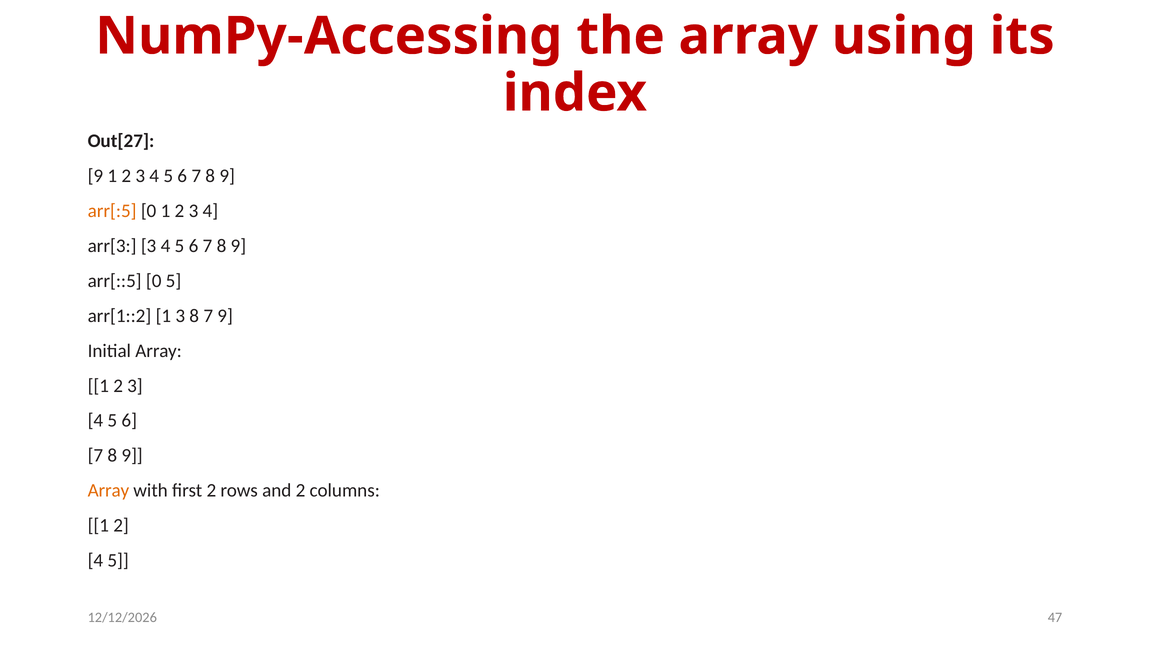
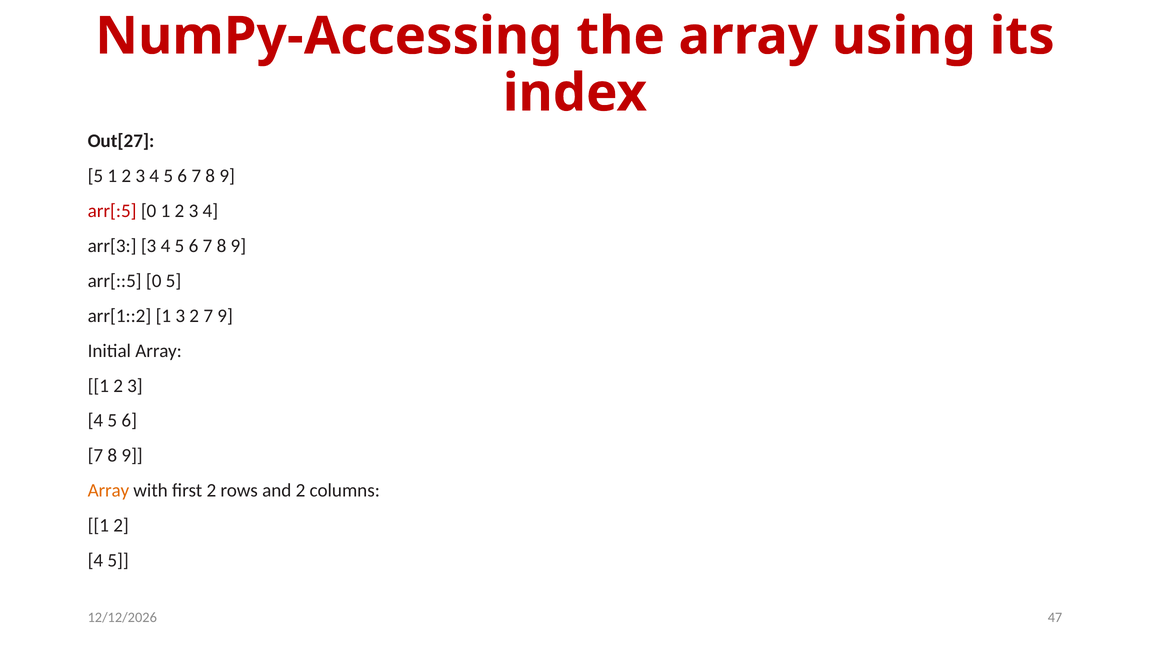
9 at (95, 176): 9 -> 5
arr[:5 colour: orange -> red
3 8: 8 -> 2
